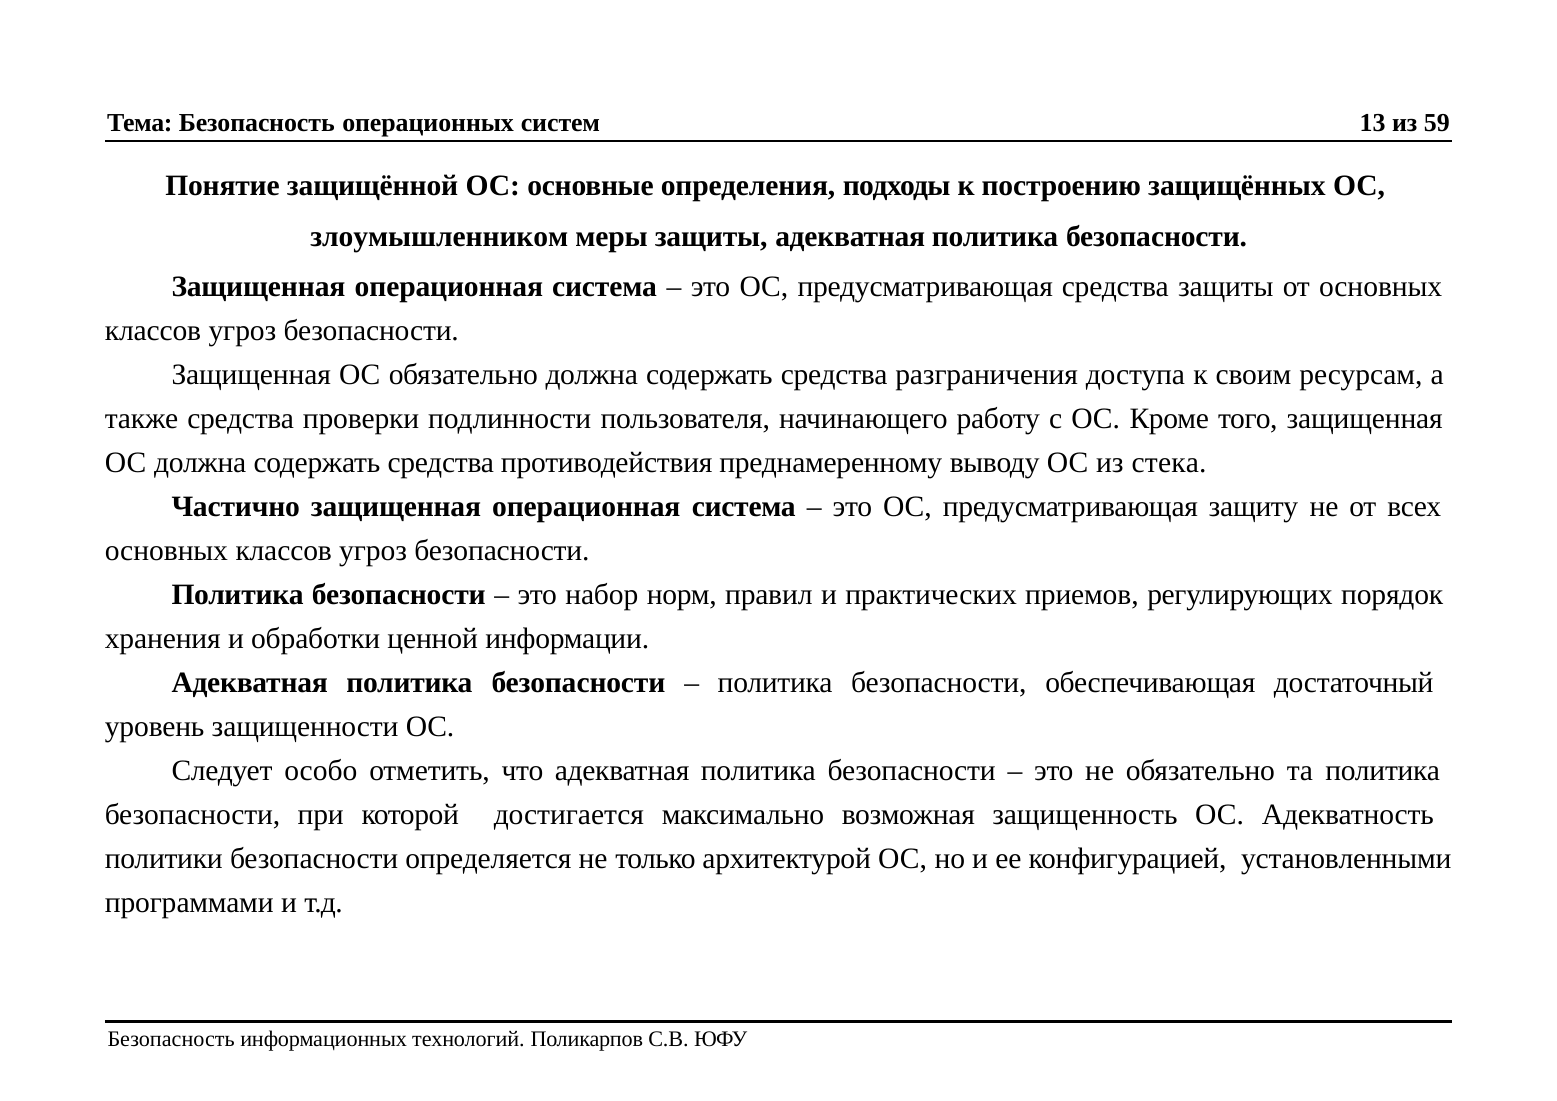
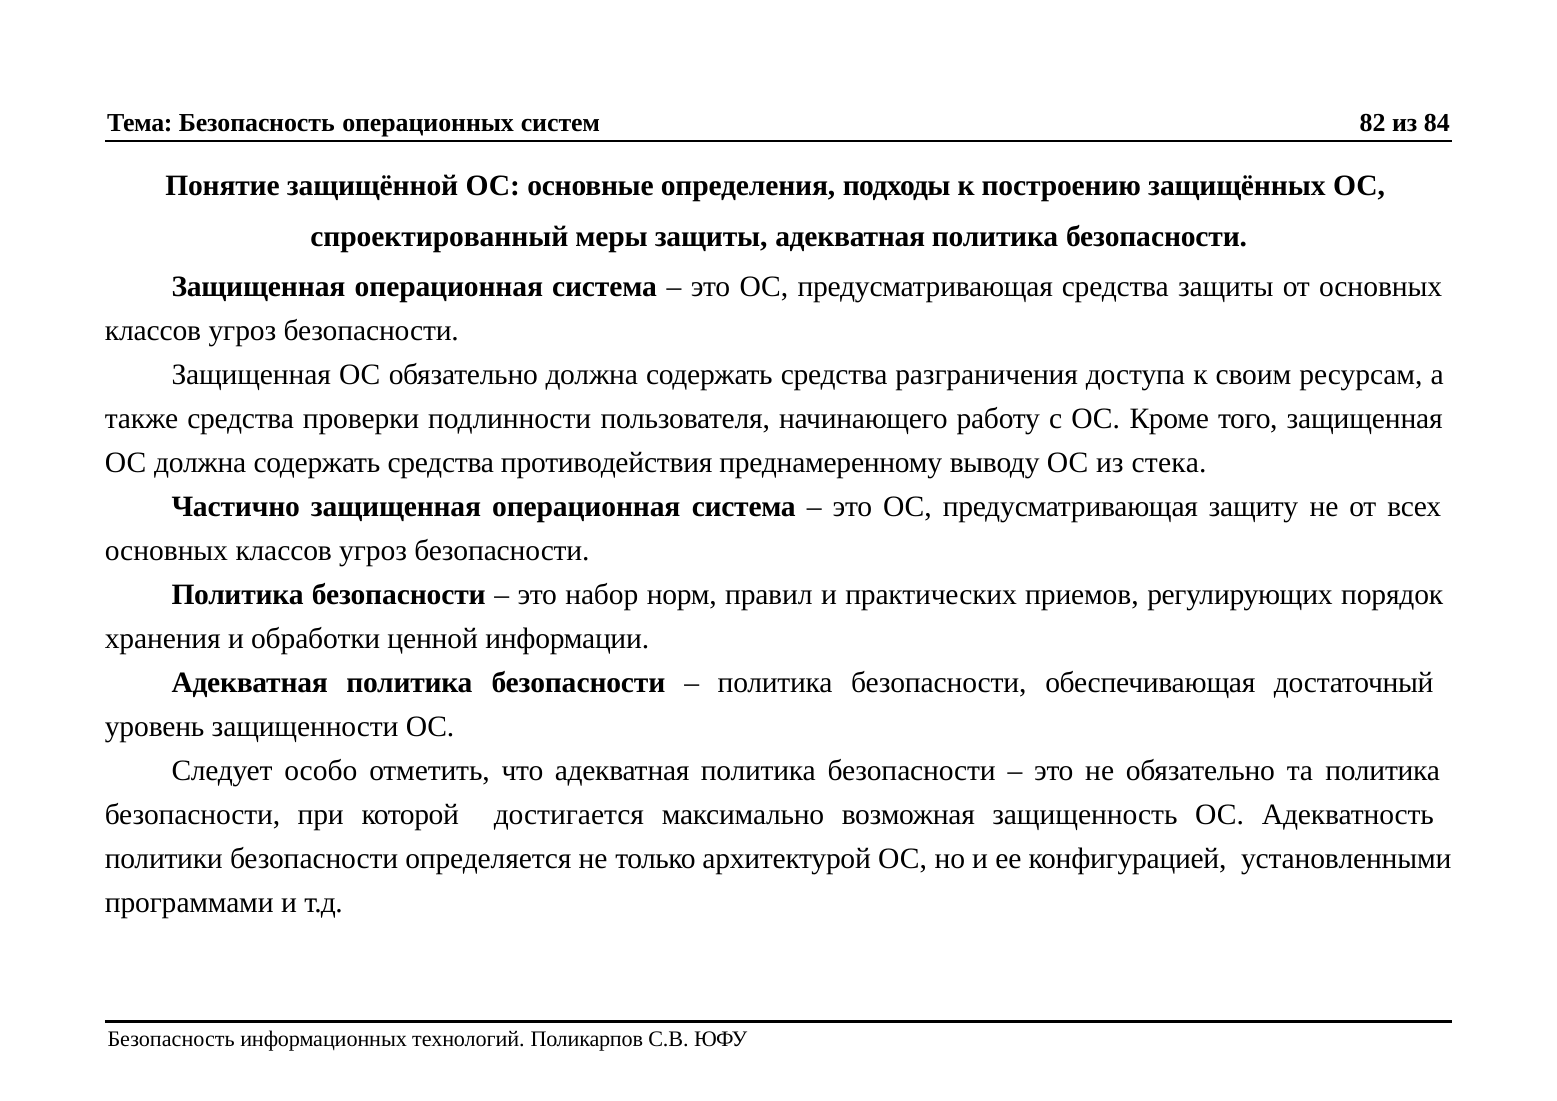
13: 13 -> 82
59: 59 -> 84
злоумышленником: злоумышленником -> спроектированный
